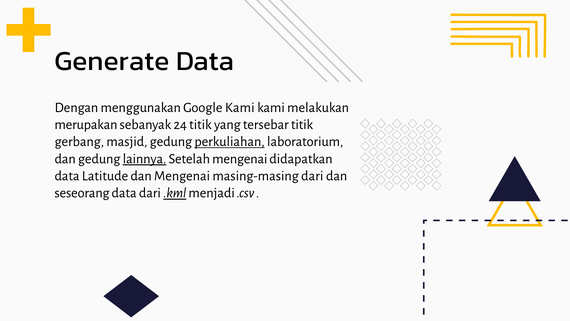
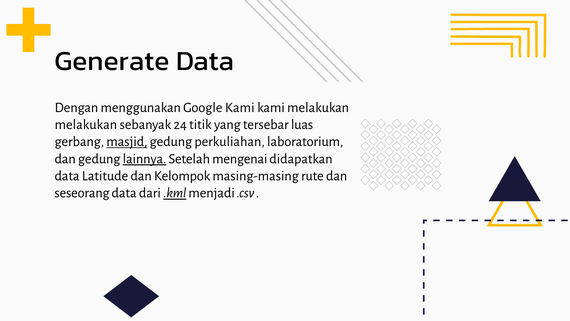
merupakan at (86, 124): merupakan -> melakukan
tersebar titik: titik -> luas
masjid underline: none -> present
perkuliahan underline: present -> none
dan Mengenai: Mengenai -> Kelompok
masing-masing dari: dari -> rute
